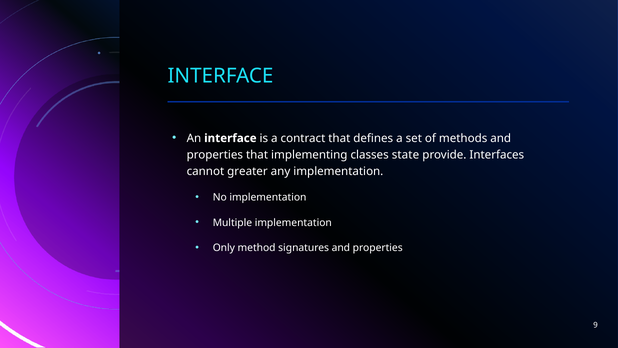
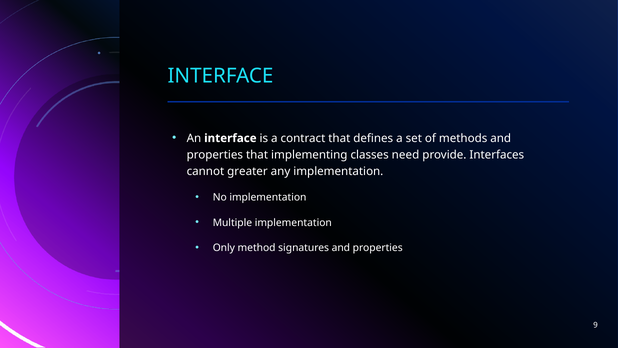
state: state -> need
